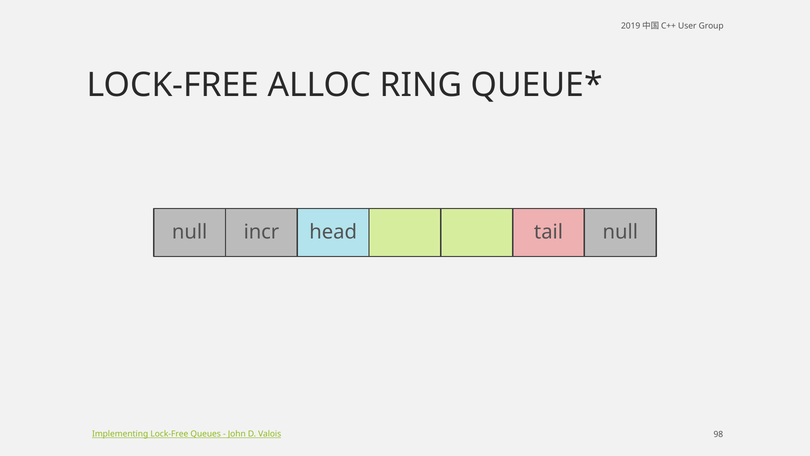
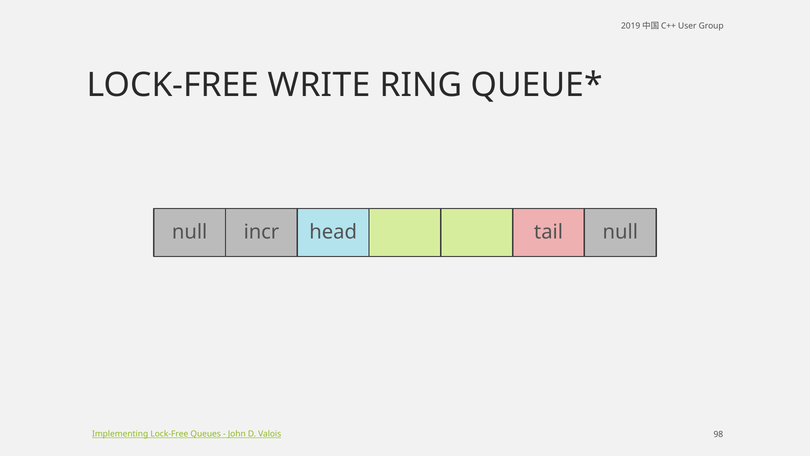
ALLOC: ALLOC -> WRITE
